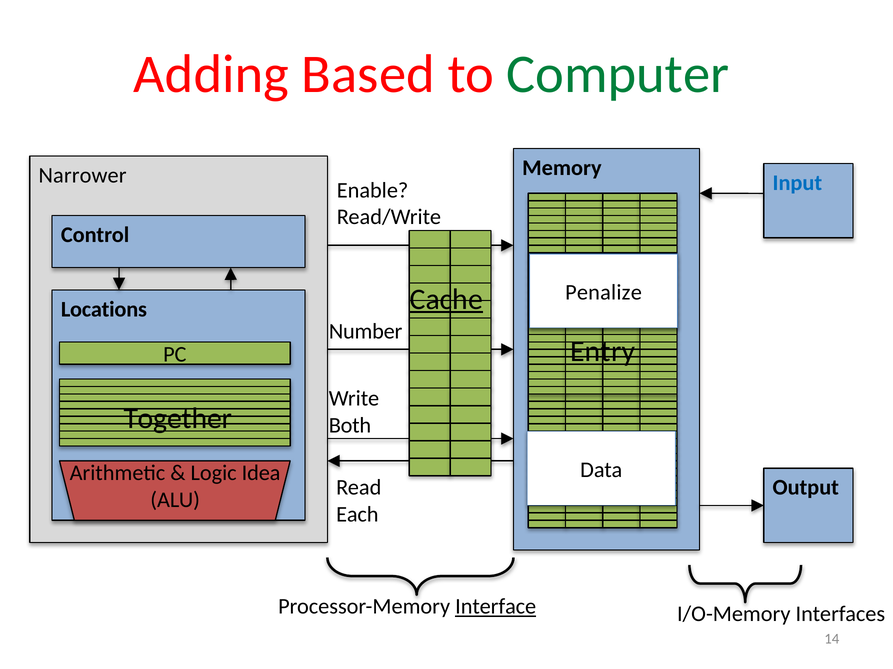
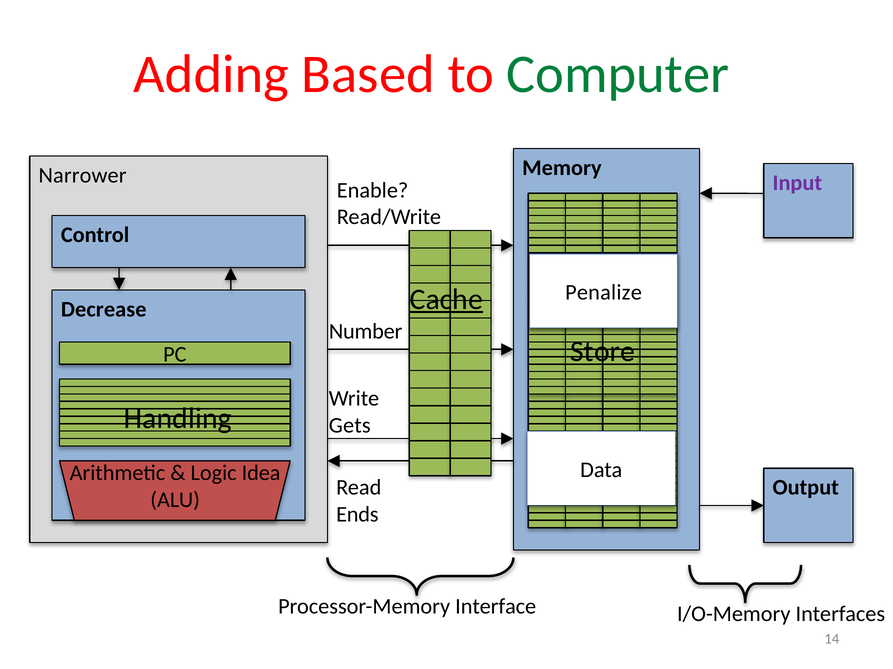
Input colour: blue -> purple
Locations: Locations -> Decrease
Entry: Entry -> Store
Together: Together -> Handling
Both: Both -> Gets
Each: Each -> Ends
Interface underline: present -> none
